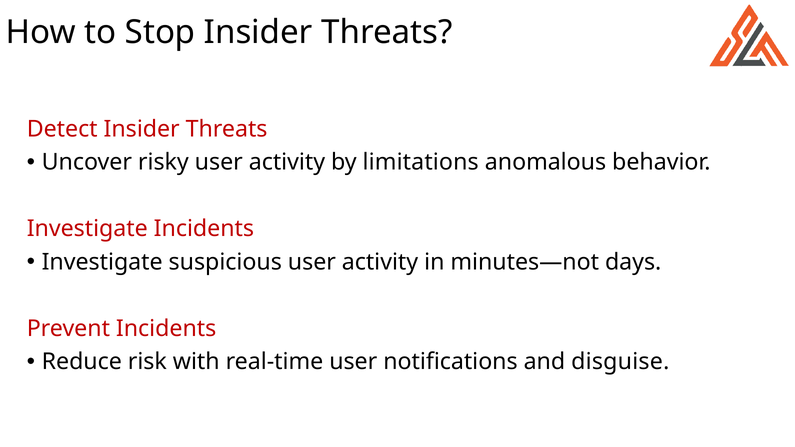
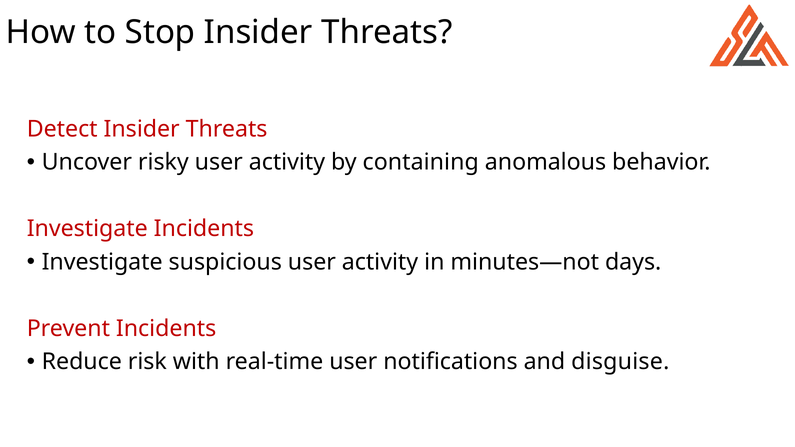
limitations: limitations -> containing
